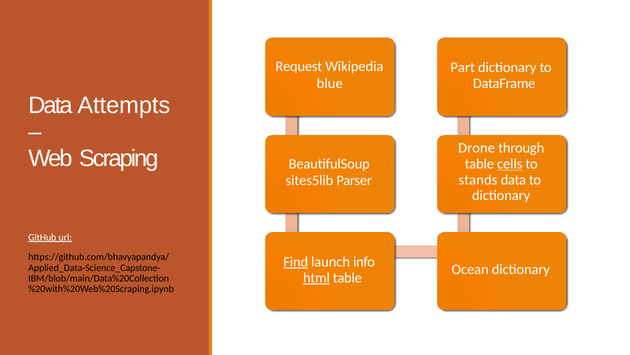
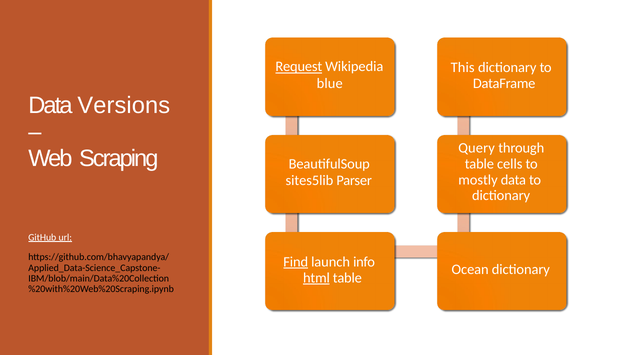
Request underline: none -> present
Part: Part -> This
Attempts: Attempts -> Versions
Drone: Drone -> Query
cells underline: present -> none
stands: stands -> mostly
